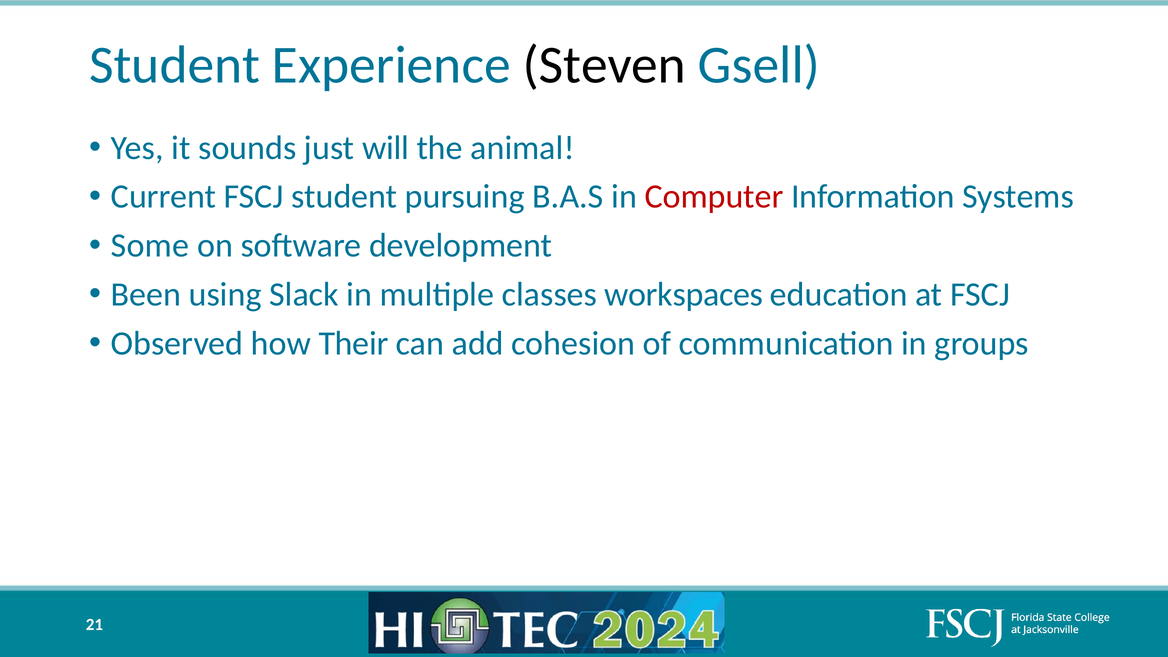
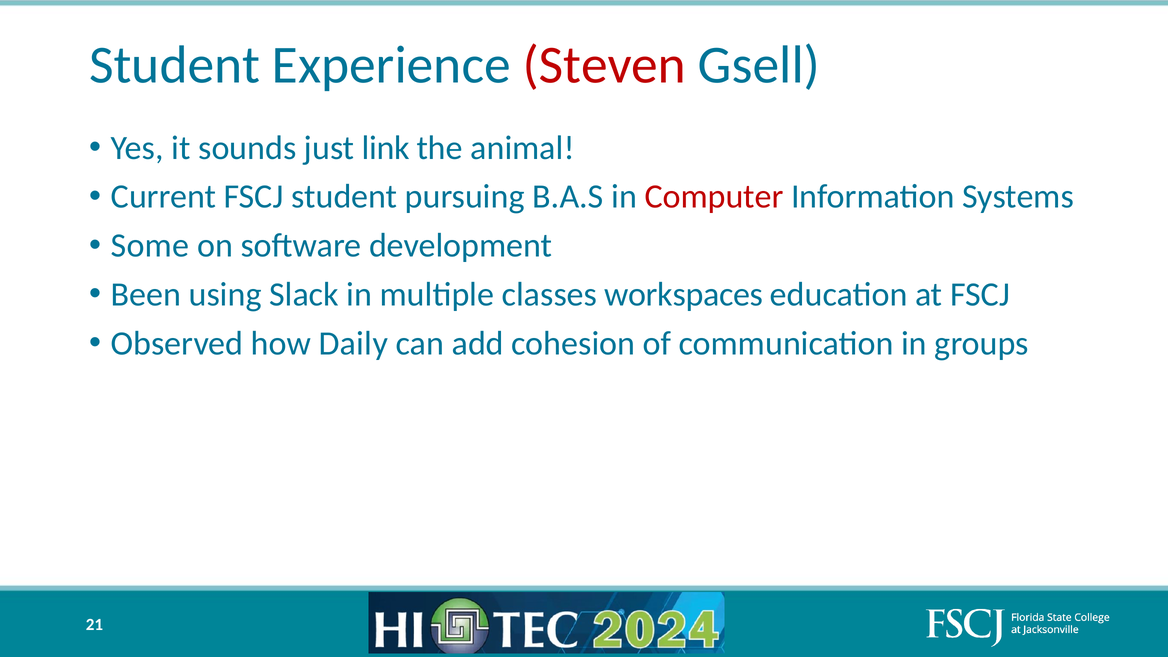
Steven colour: black -> red
will: will -> link
Their: Their -> Daily
